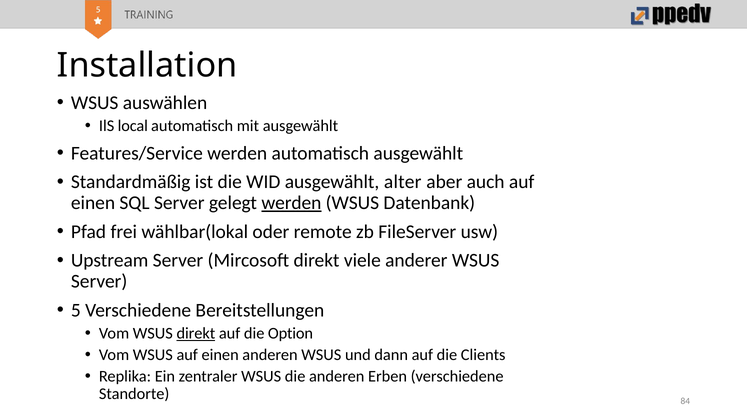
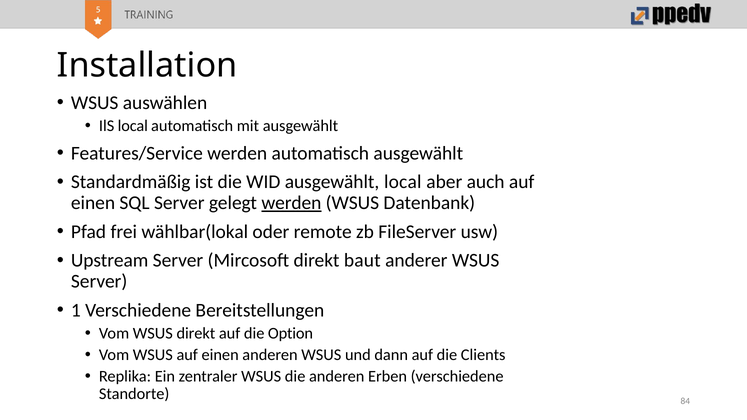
ausgewählt alter: alter -> local
viele: viele -> baut
5: 5 -> 1
direkt at (196, 334) underline: present -> none
